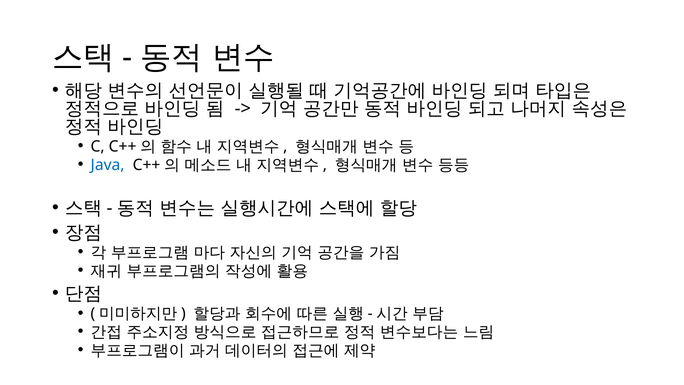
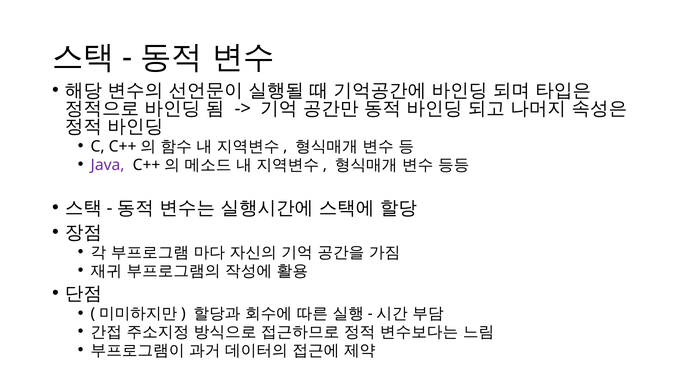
Java colour: blue -> purple
